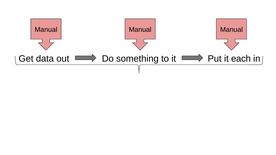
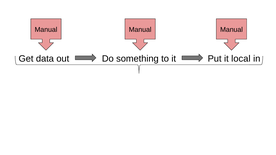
each: each -> local
